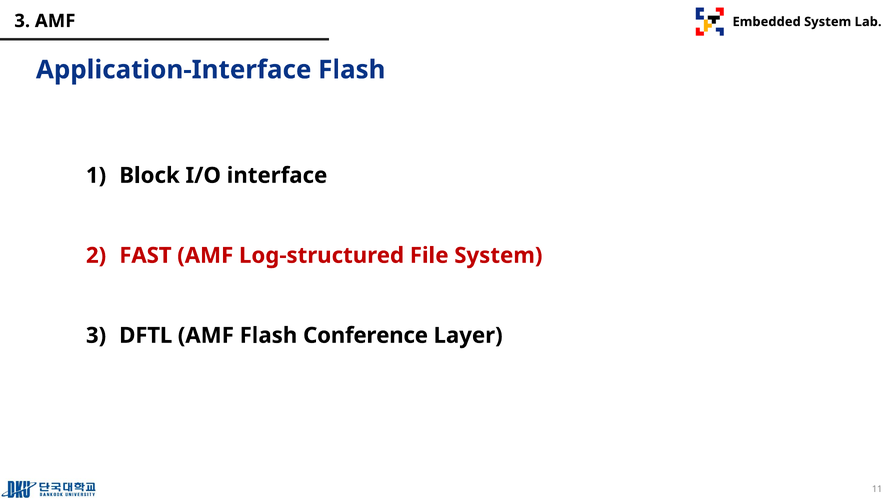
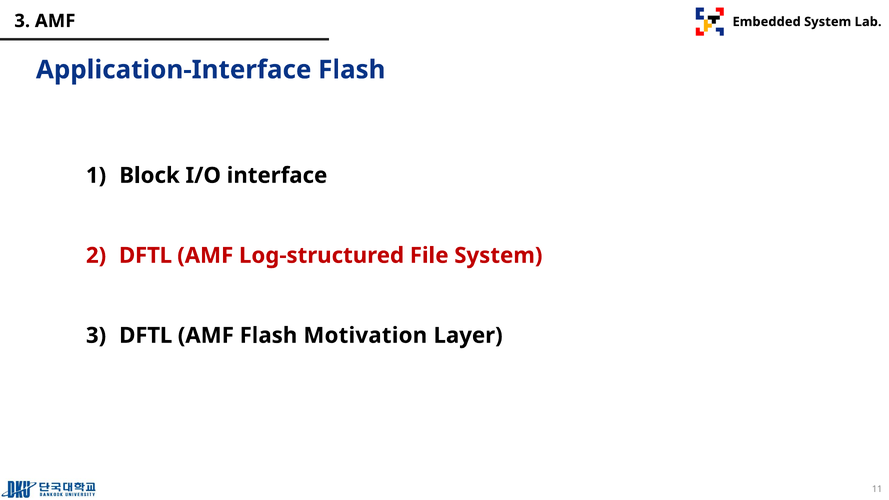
FAST at (145, 256): FAST -> DFTL
Conference: Conference -> Motivation
